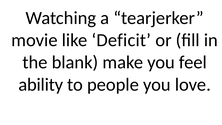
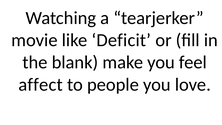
ability: ability -> affect
